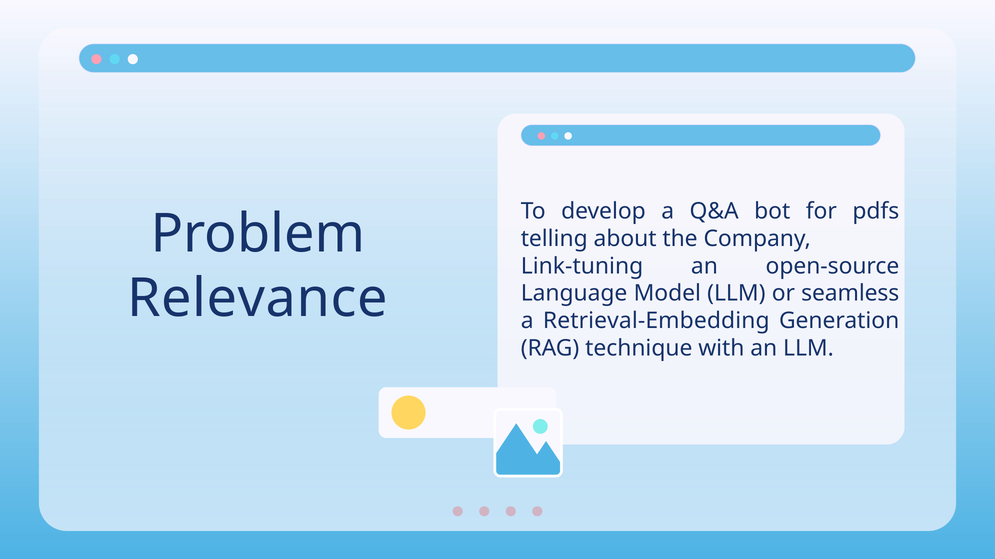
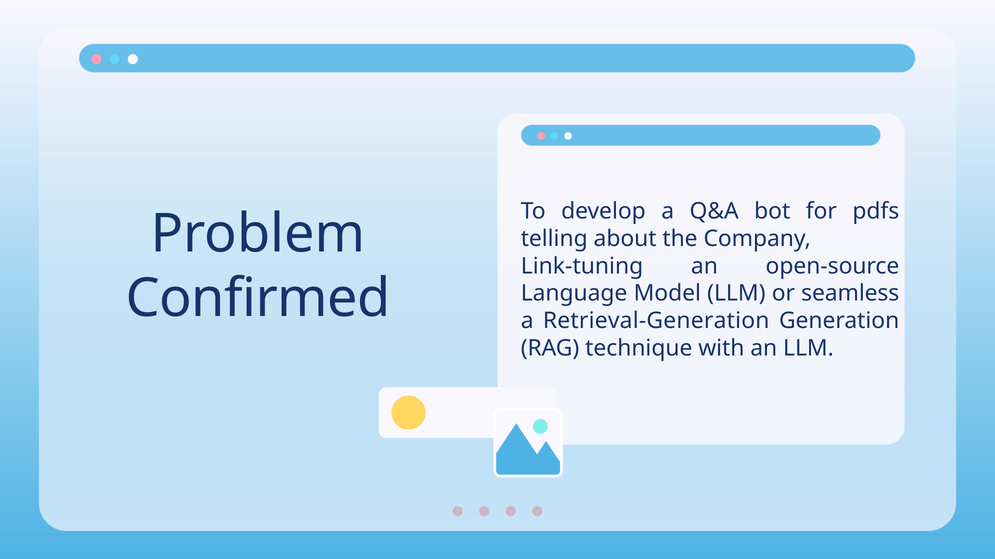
Relevance: Relevance -> Confirmed
Retrieval-Embedding: Retrieval-Embedding -> Retrieval-Generation
